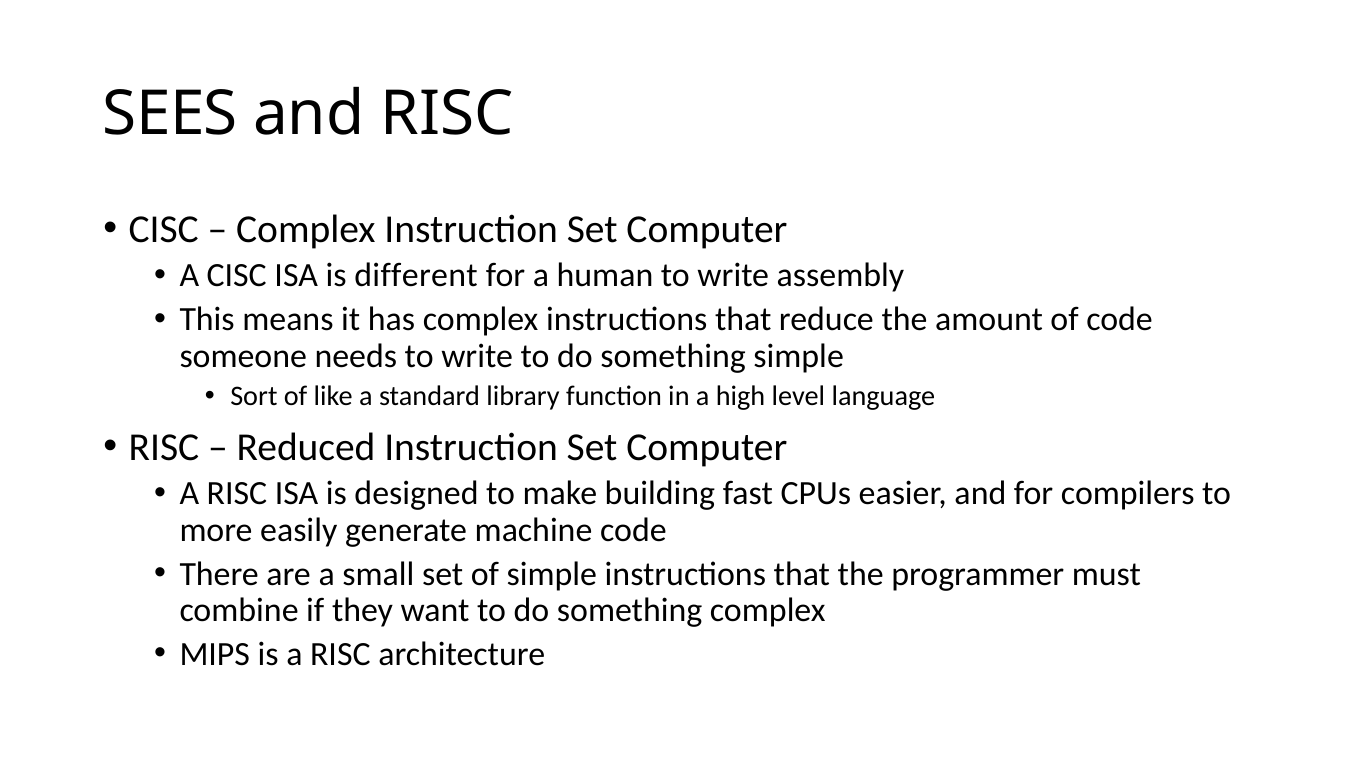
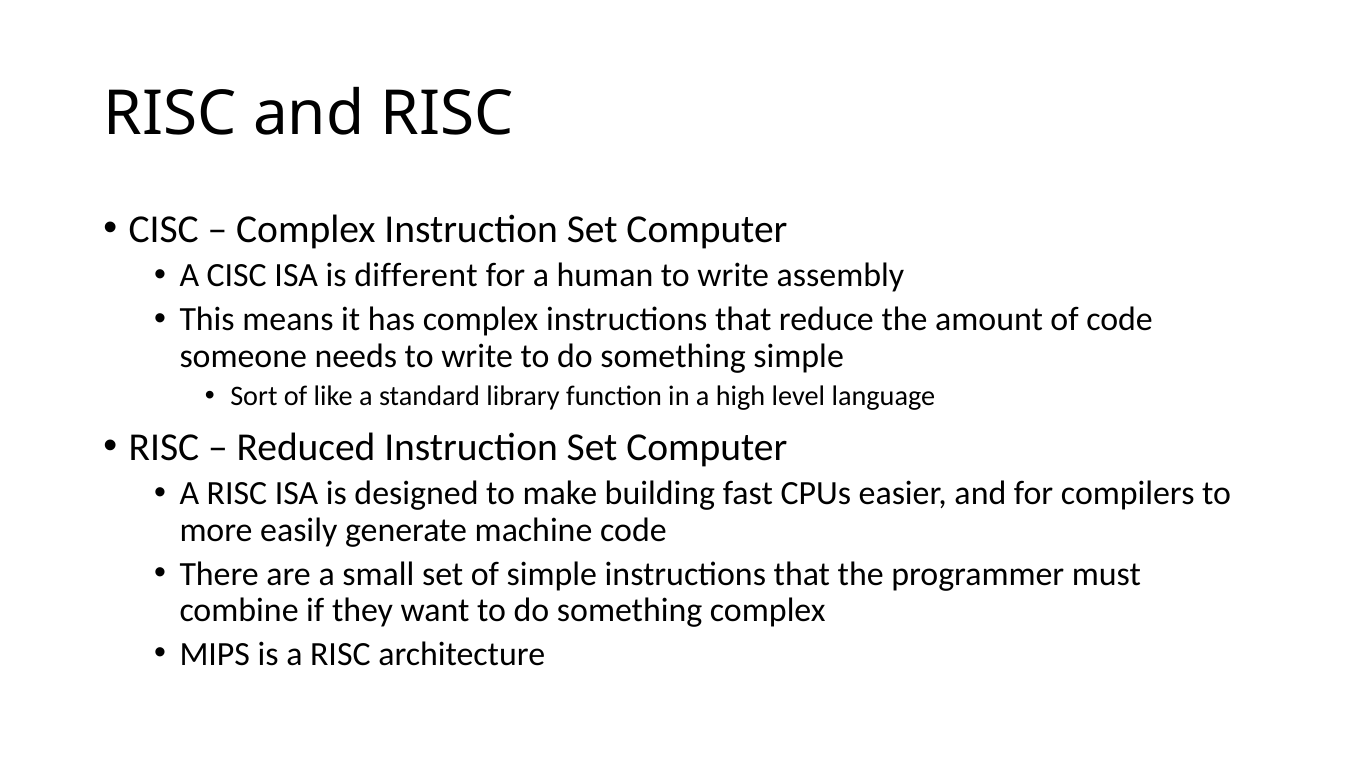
SEES at (170, 114): SEES -> RISC
